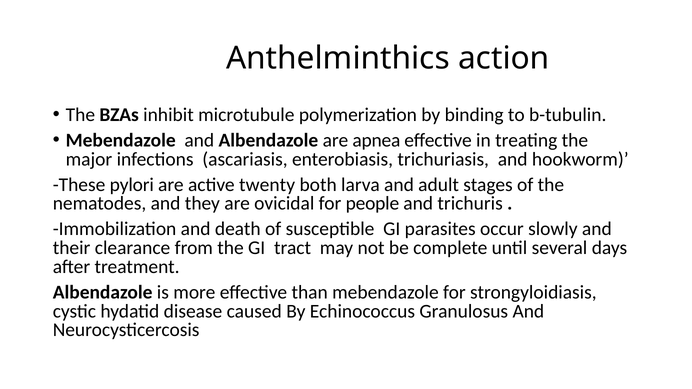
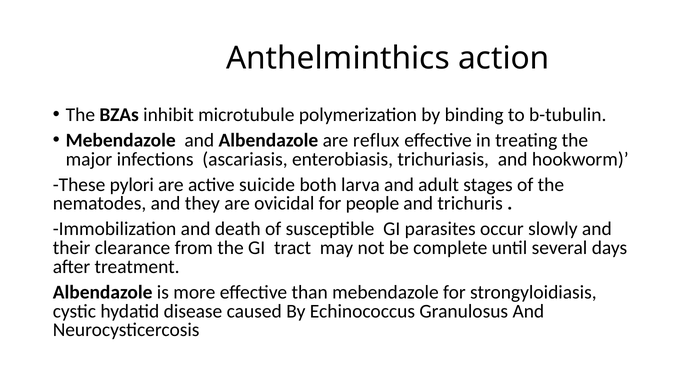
apnea: apnea -> reflux
twenty: twenty -> suicide
